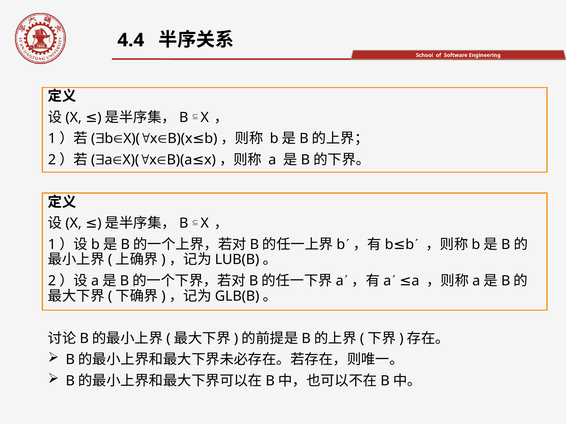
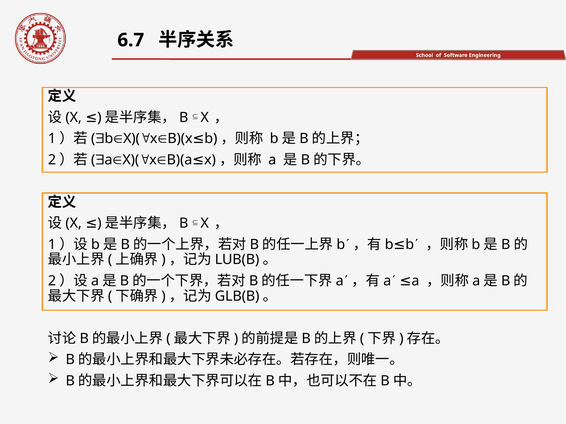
4.4: 4.4 -> 6.7
